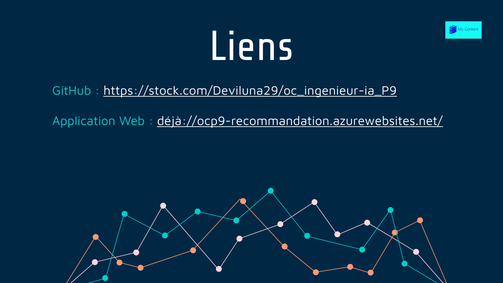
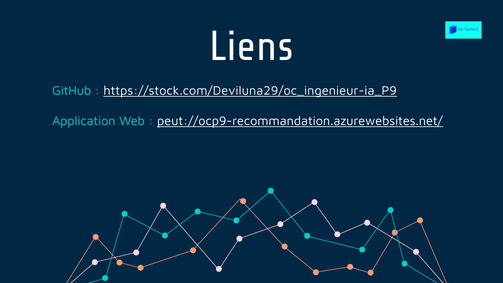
déjà://ocp9-recommandation.azurewebsites.net/: déjà://ocp9-recommandation.azurewebsites.net/ -> peut://ocp9-recommandation.azurewebsites.net/
